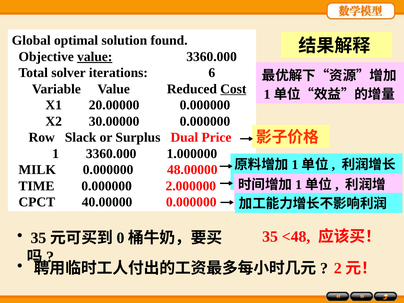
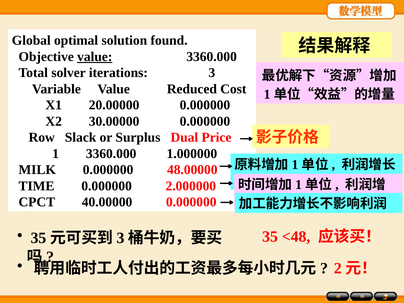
iterations 6: 6 -> 3
Cost underline: present -> none
0 at (120, 238): 0 -> 3
